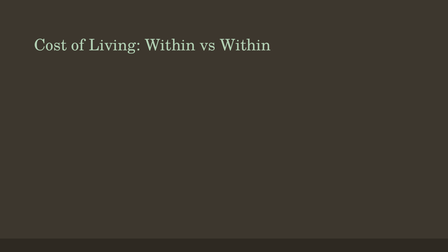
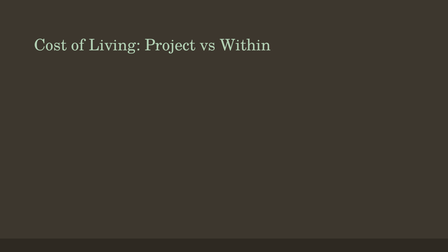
Living Within: Within -> Project
